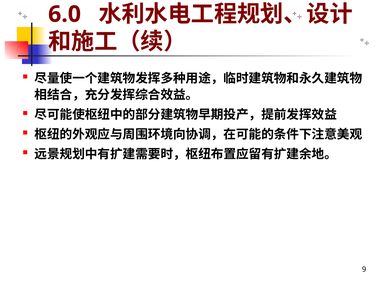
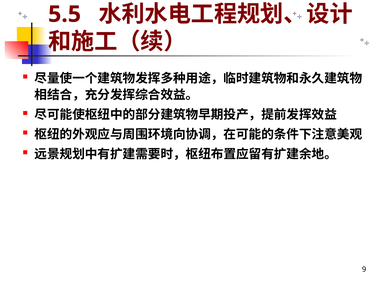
6.0: 6.0 -> 5.5
